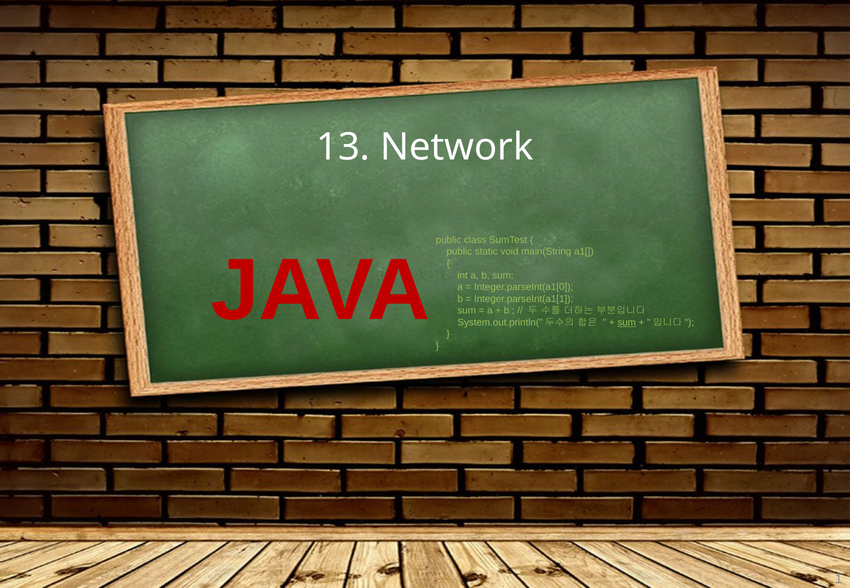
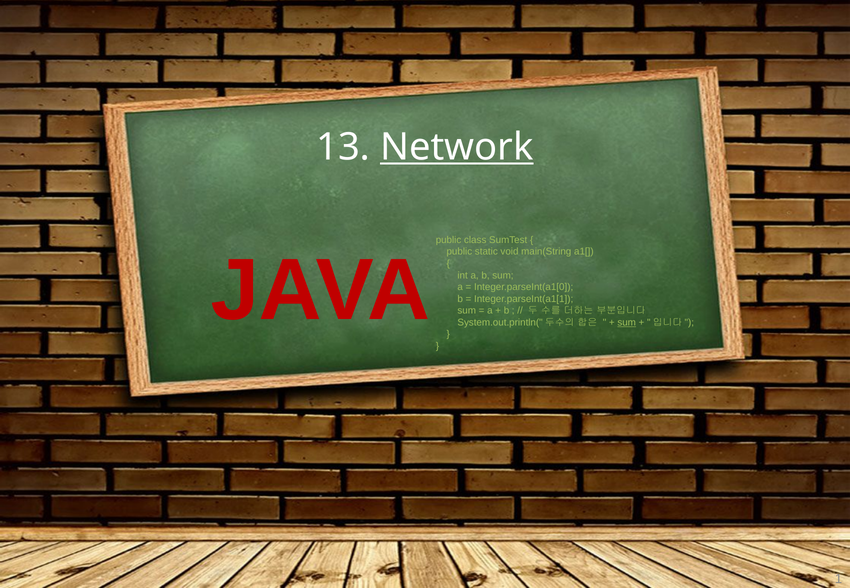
Network underline: none -> present
